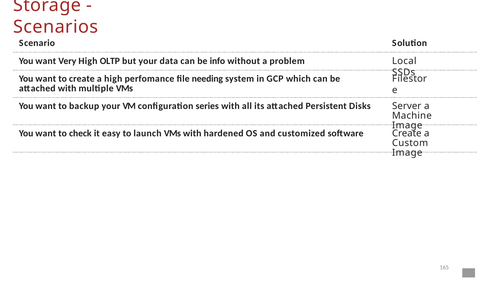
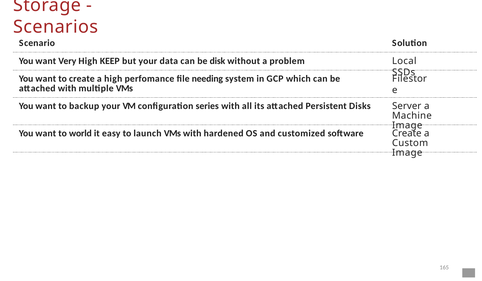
OLTP: OLTP -> KEEP
info: info -> disk
check: check -> world
